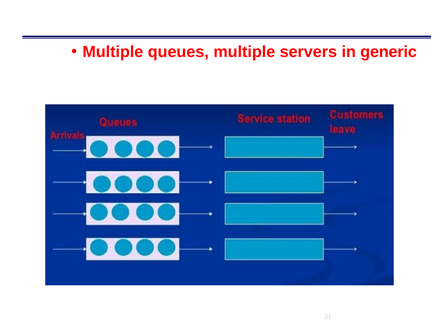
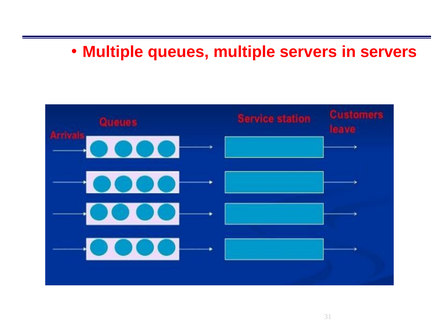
in generic: generic -> servers
